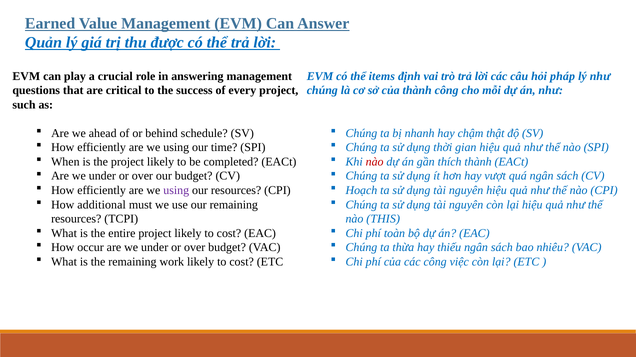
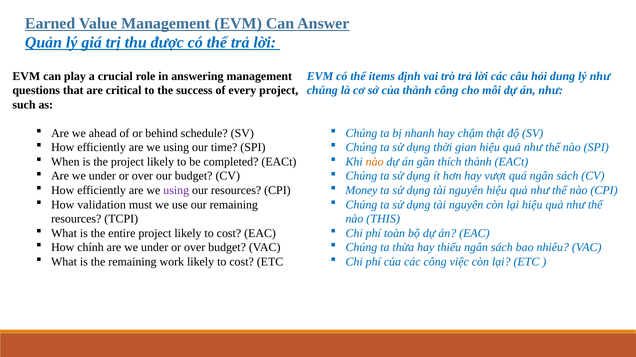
pháp: pháp -> dung
nào at (375, 162) colour: red -> orange
Hoạch: Hoạch -> Money
additional: additional -> validation
occur: occur -> chính
